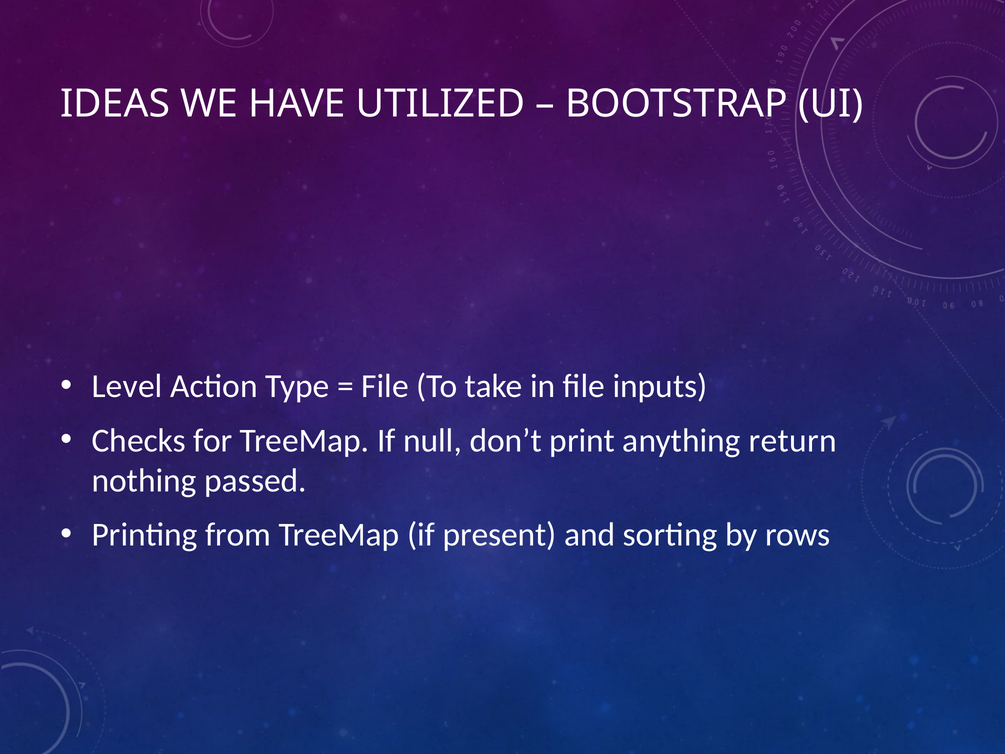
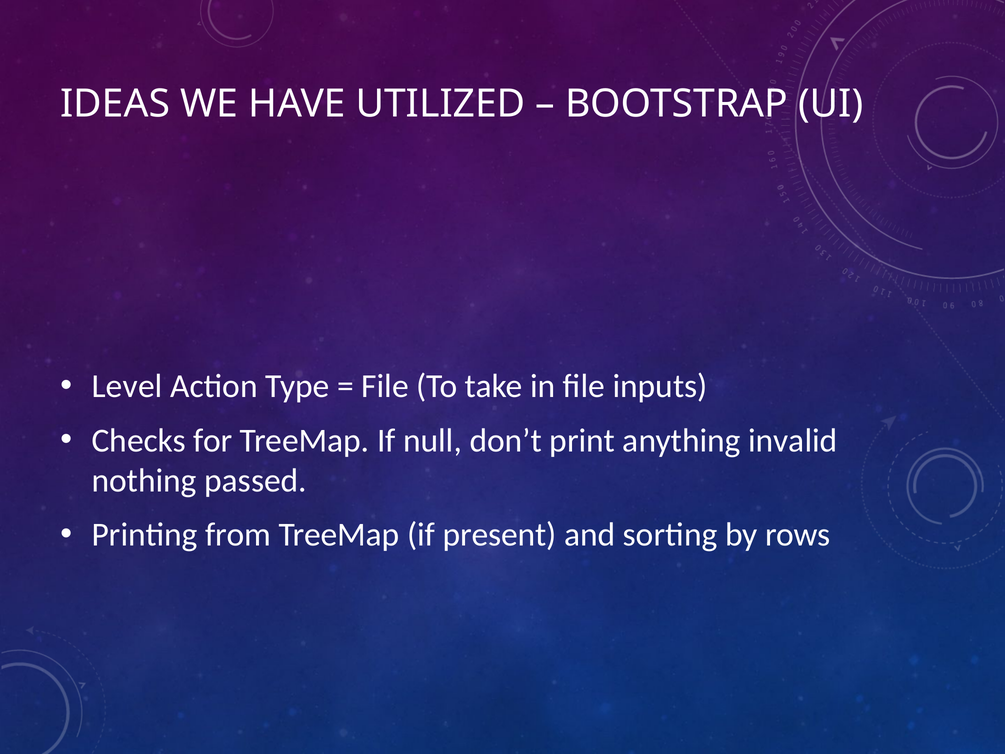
return: return -> invalid
